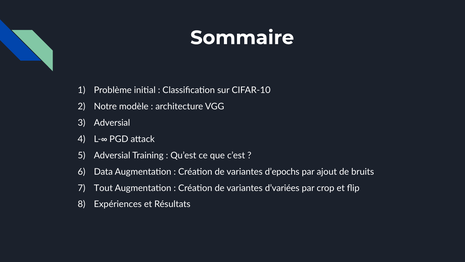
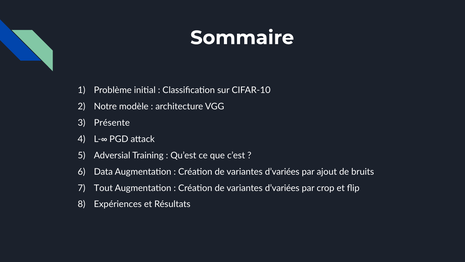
Adversial at (112, 123): Adversial -> Présente
d’epochs at (282, 171): d’epochs -> d’variées
